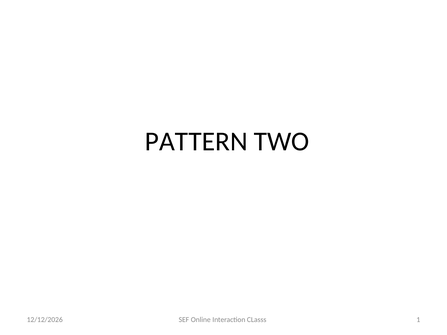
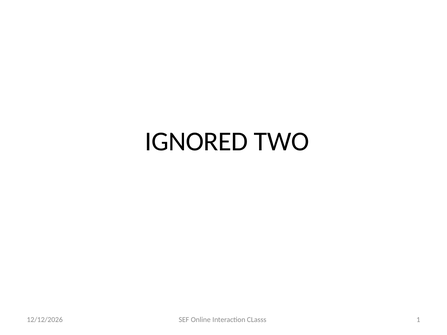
PATTERN: PATTERN -> IGNORED
